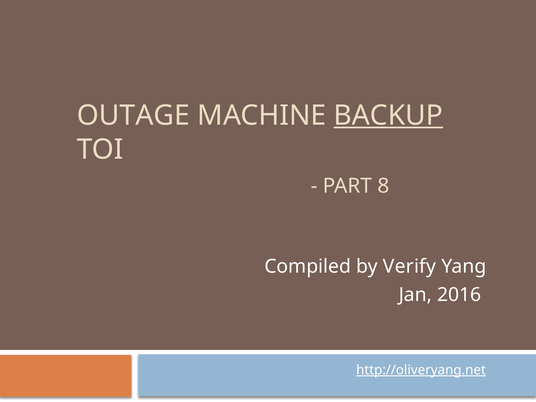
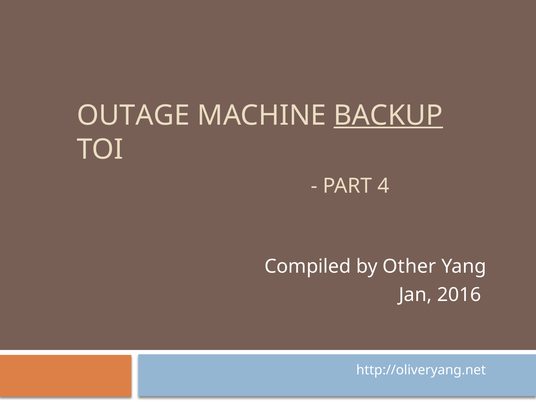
8: 8 -> 4
Verify: Verify -> Other
http://oliveryang.net underline: present -> none
